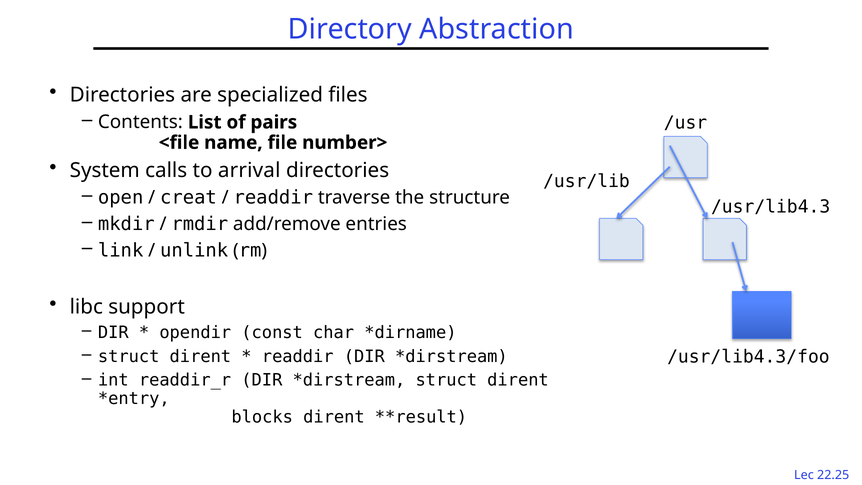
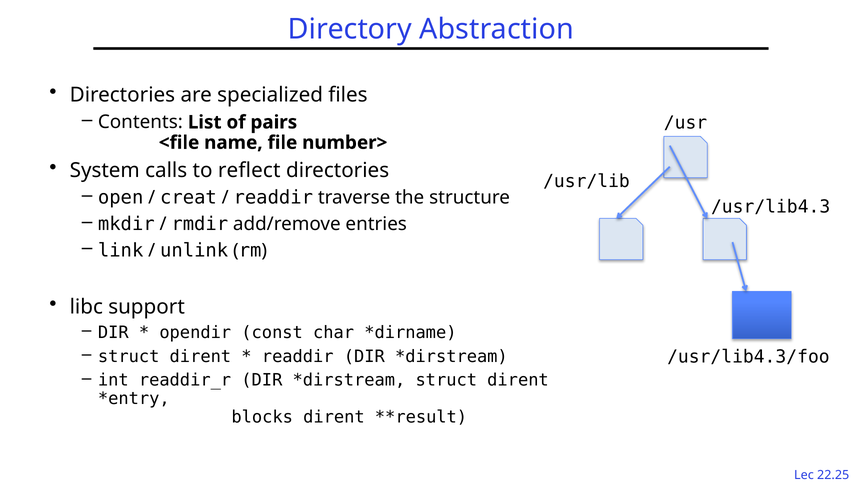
arrival: arrival -> reflect
